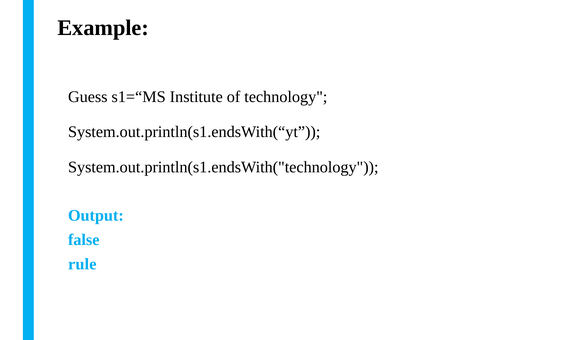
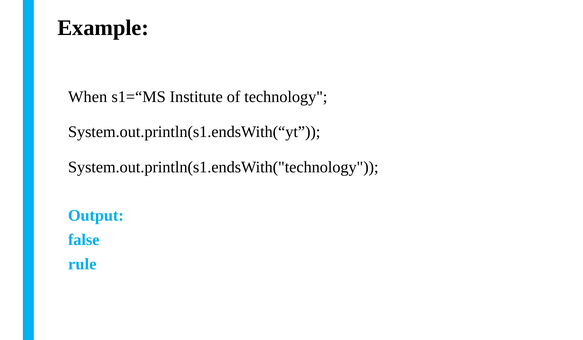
Guess: Guess -> When
